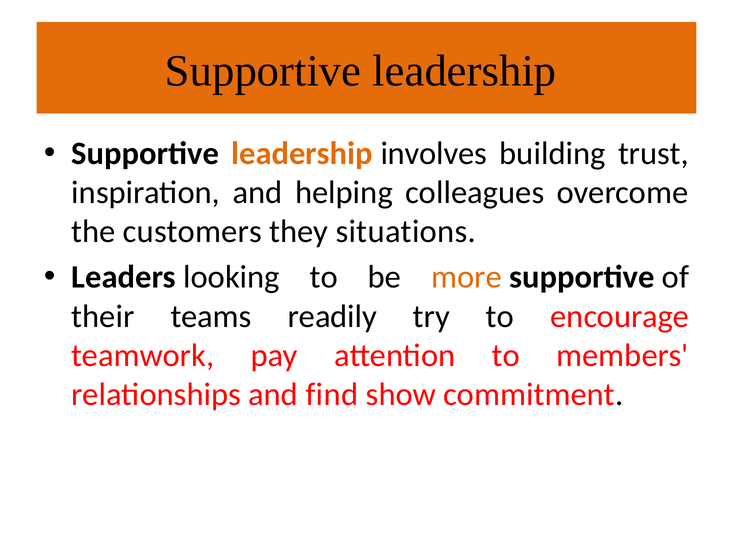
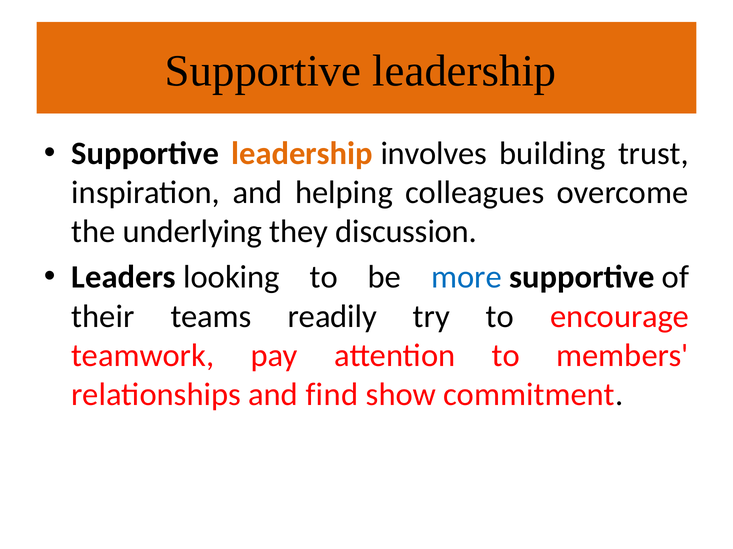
customers: customers -> underlying
situations: situations -> discussion
more colour: orange -> blue
